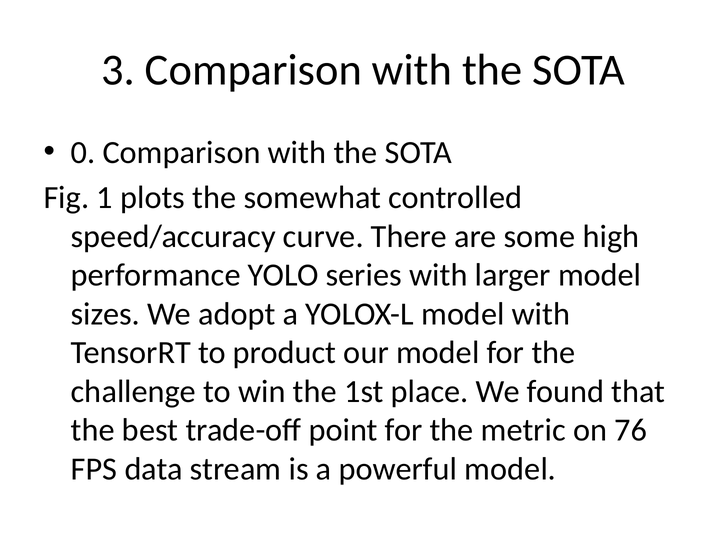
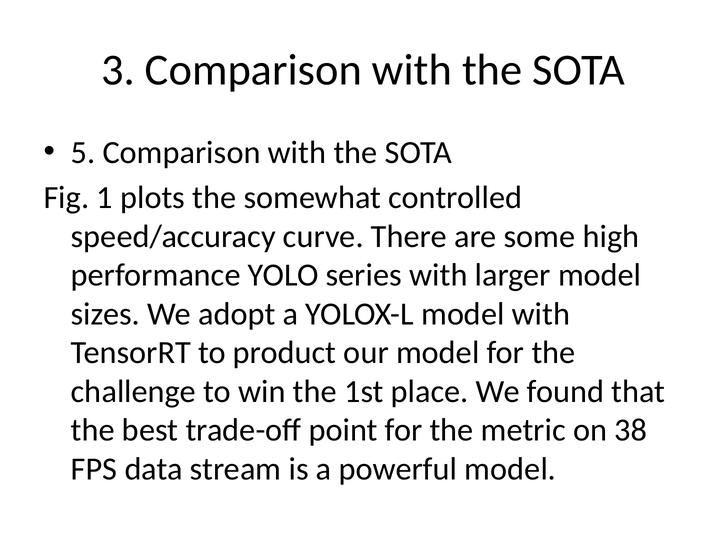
0: 0 -> 5
76: 76 -> 38
